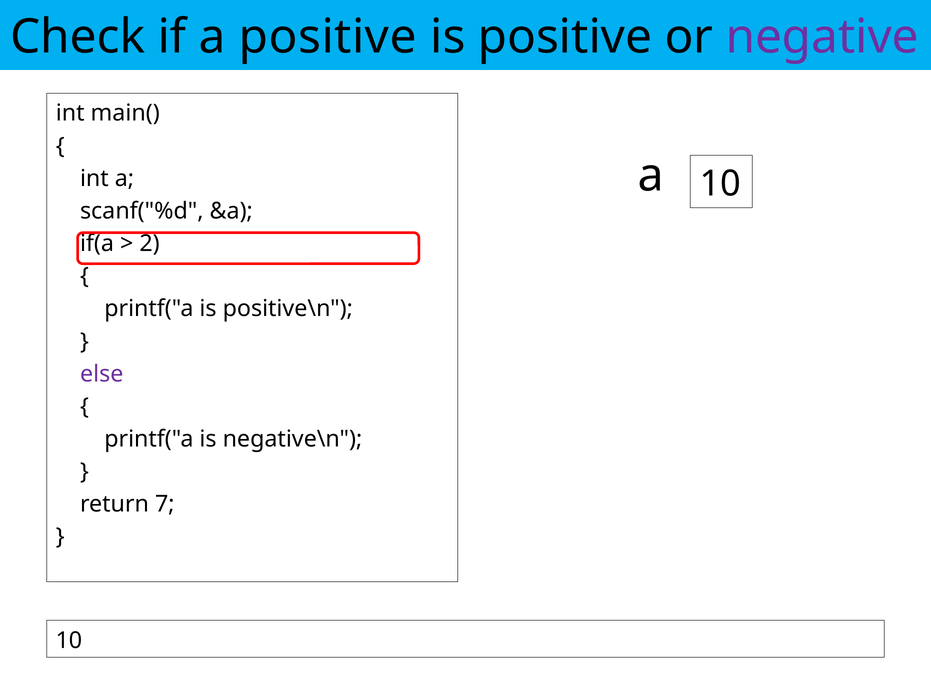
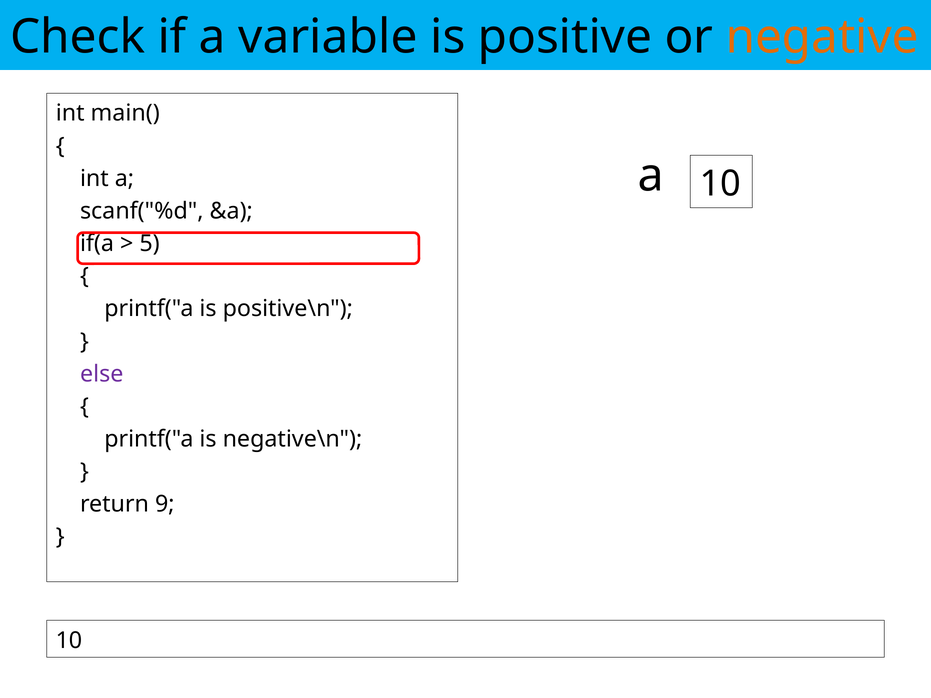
a positive: positive -> variable
negative colour: purple -> orange
2: 2 -> 5
7: 7 -> 9
